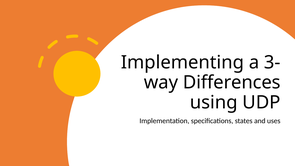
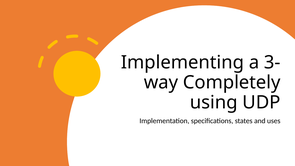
Differences: Differences -> Completely
